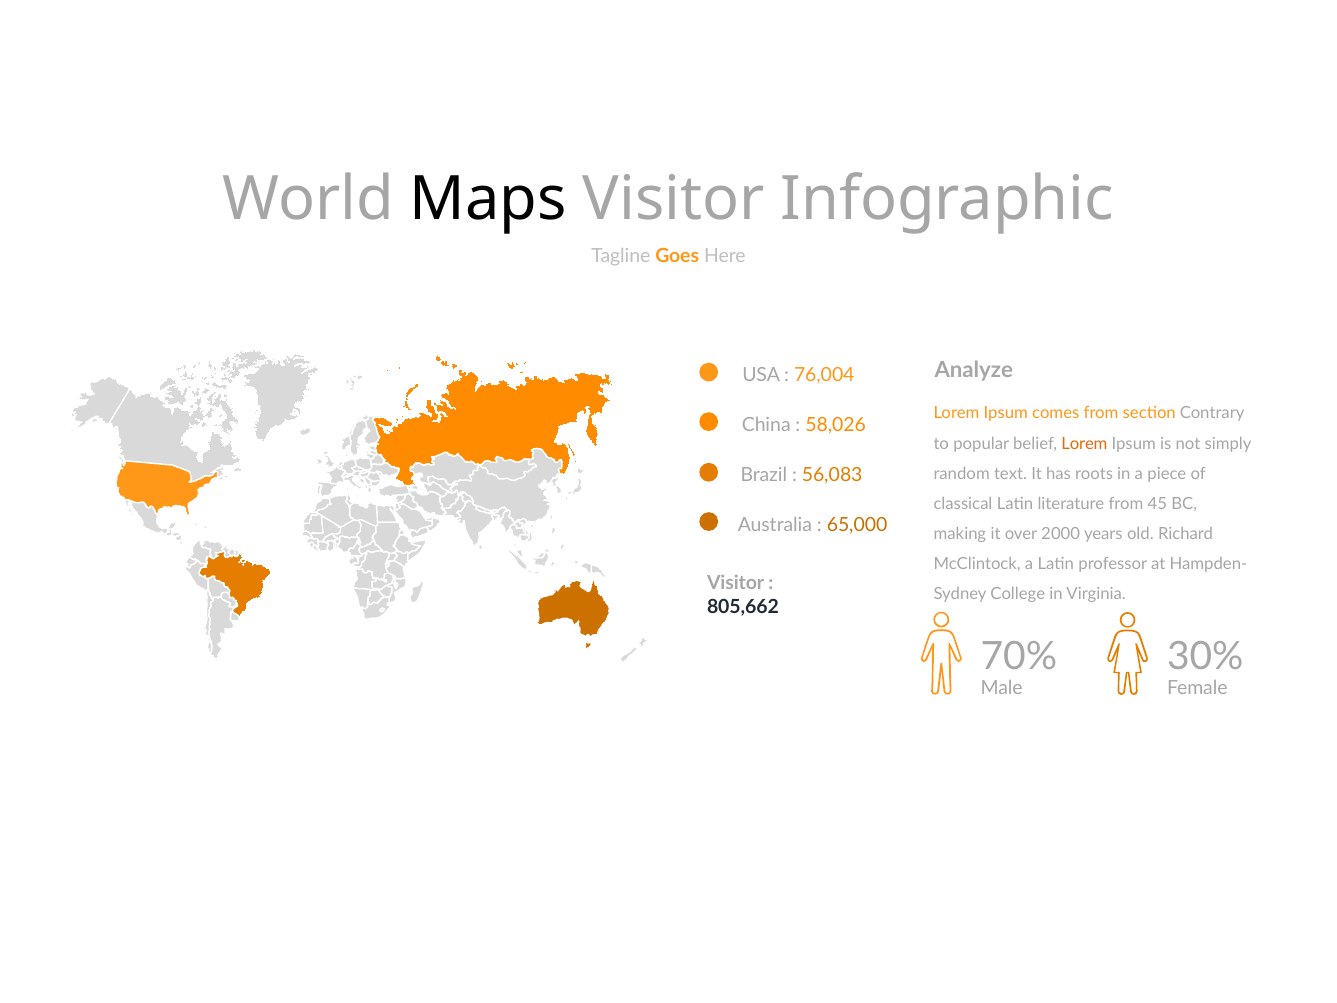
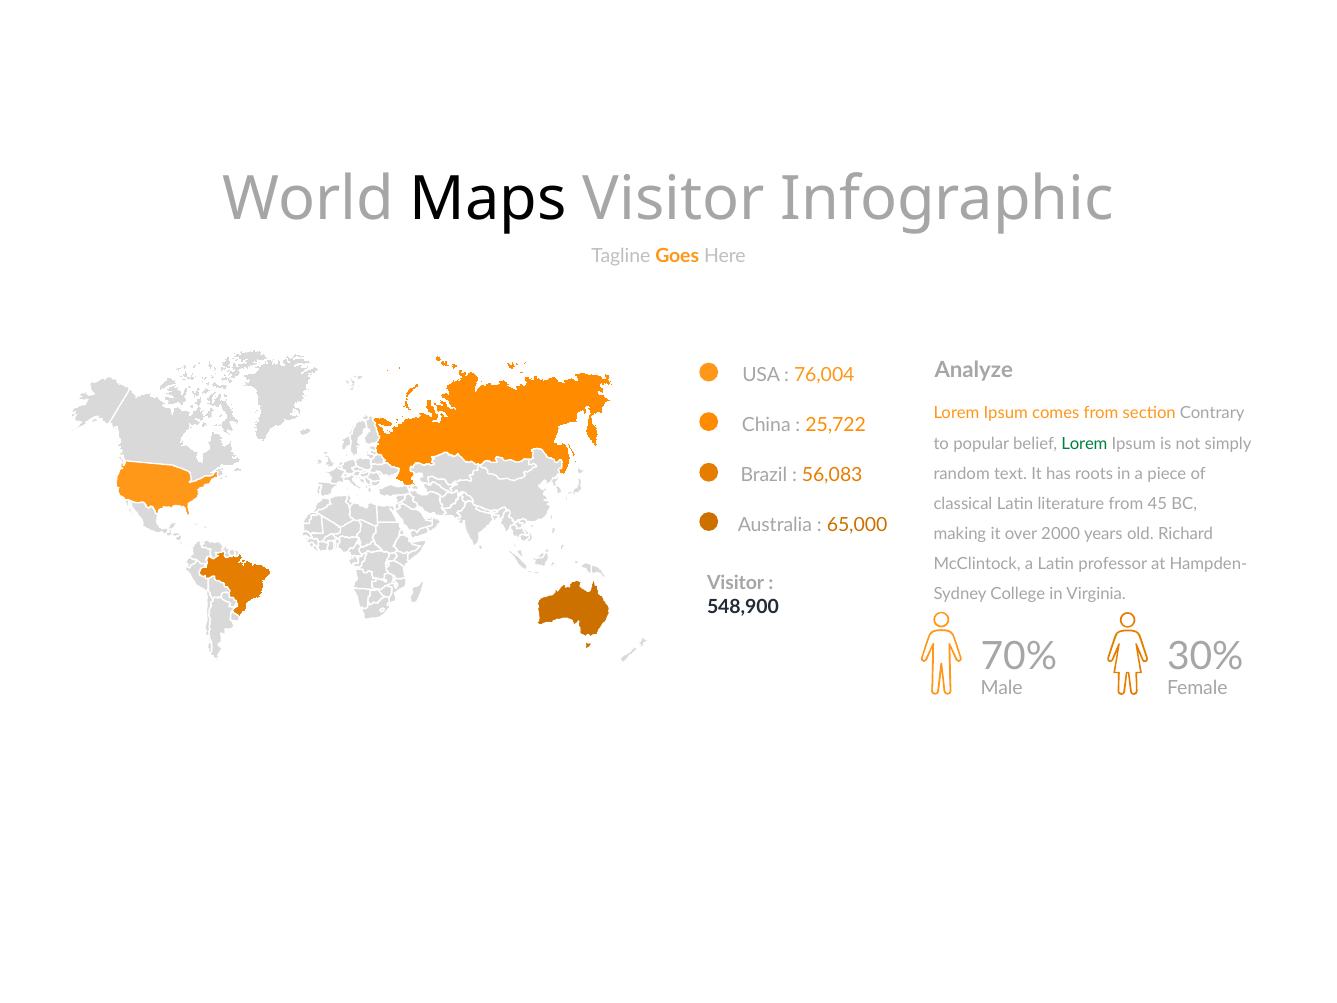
58,026: 58,026 -> 25,722
Lorem at (1084, 443) colour: orange -> green
805,662: 805,662 -> 548,900
